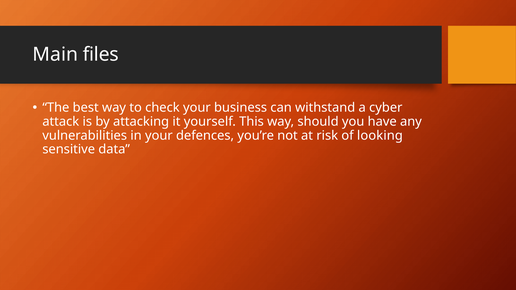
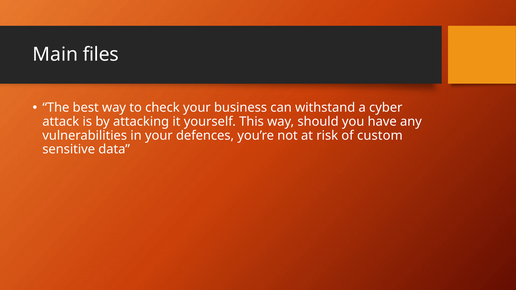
looking: looking -> custom
